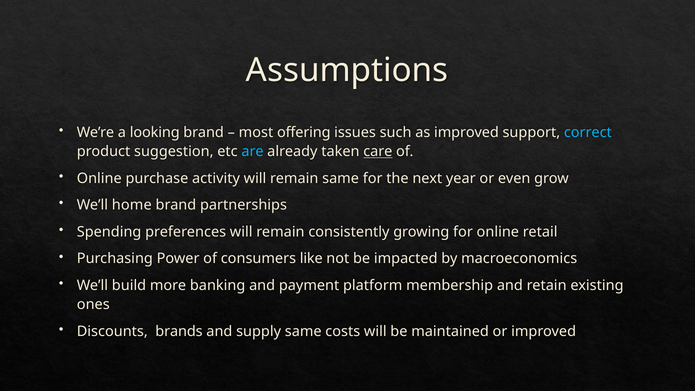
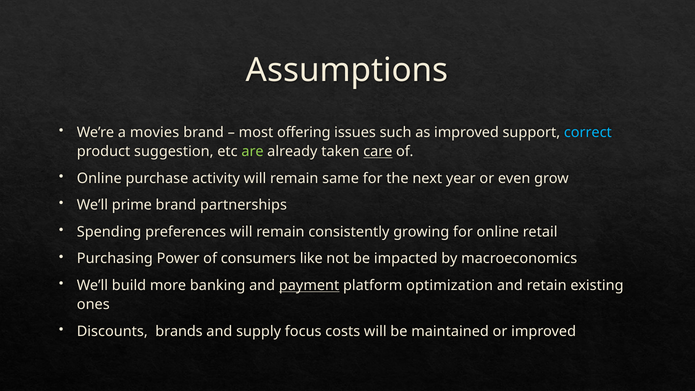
looking: looking -> movies
are colour: light blue -> light green
home: home -> prime
payment underline: none -> present
membership: membership -> optimization
supply same: same -> focus
